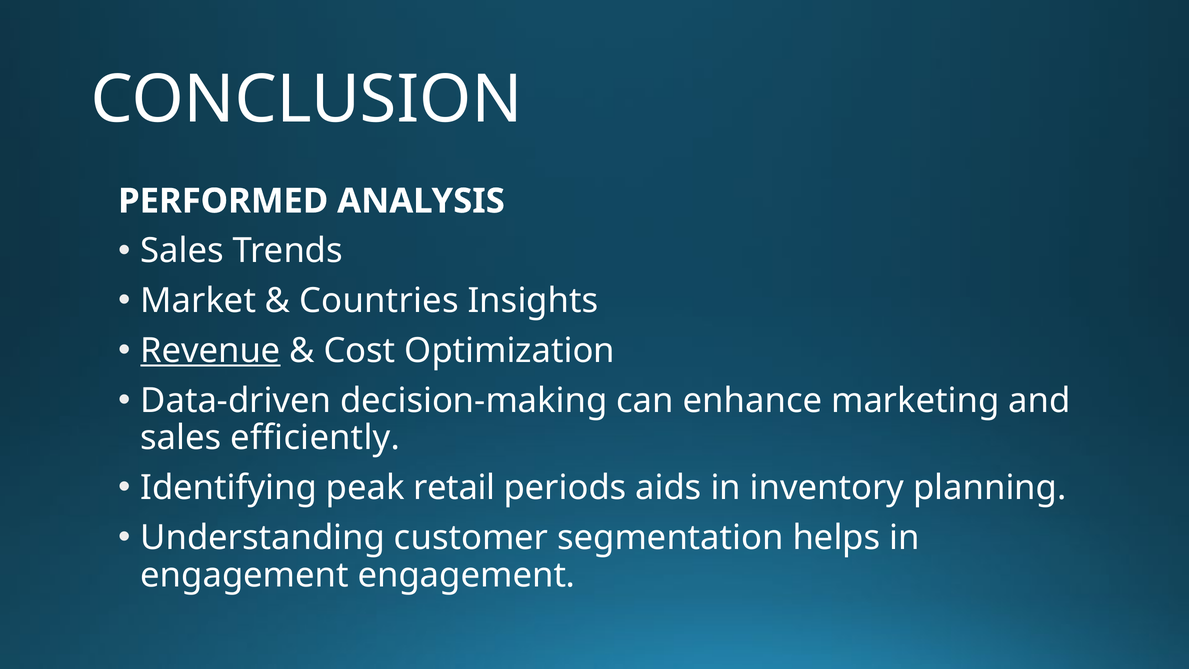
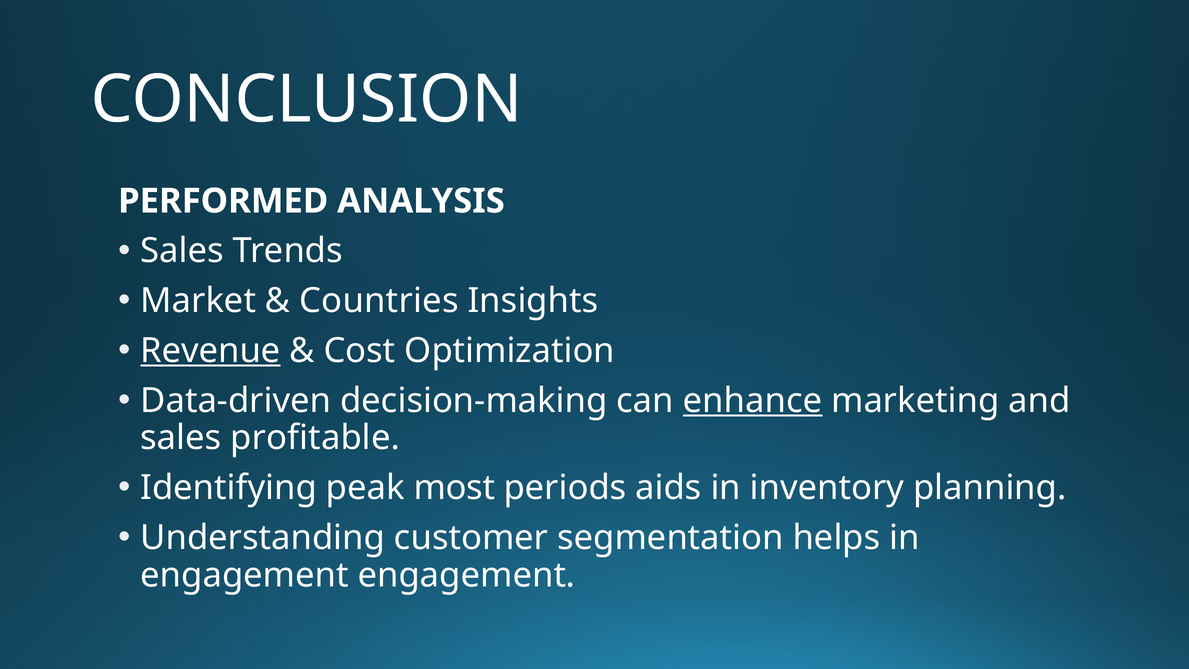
enhance underline: none -> present
efficiently: efficiently -> profitable
retail: retail -> most
